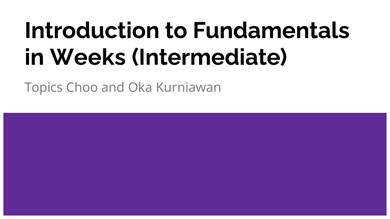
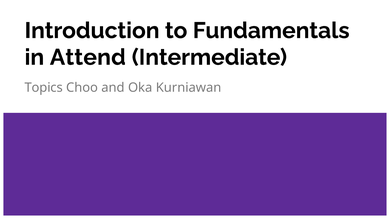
Weeks: Weeks -> Attend
